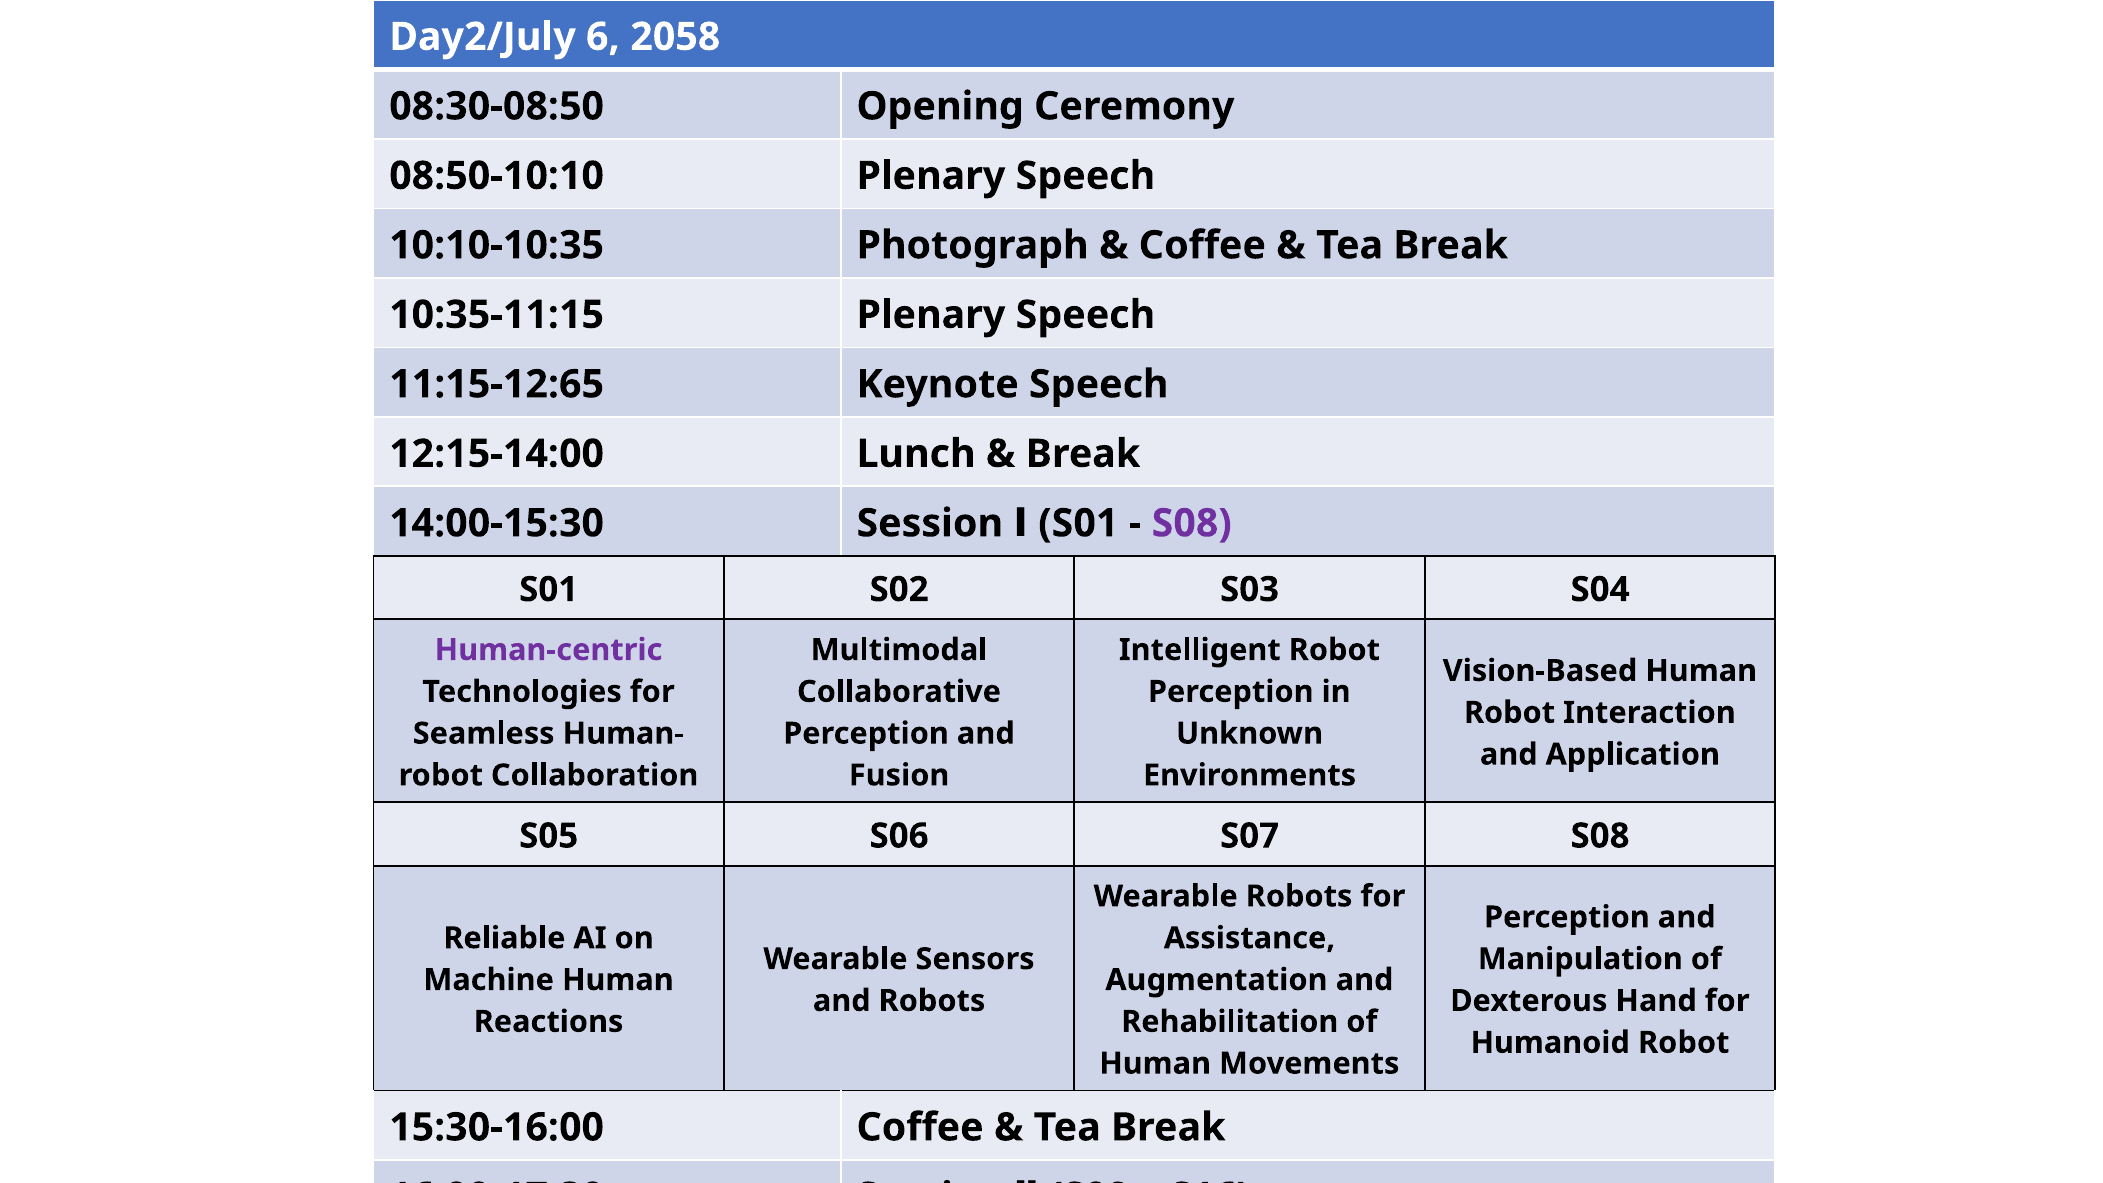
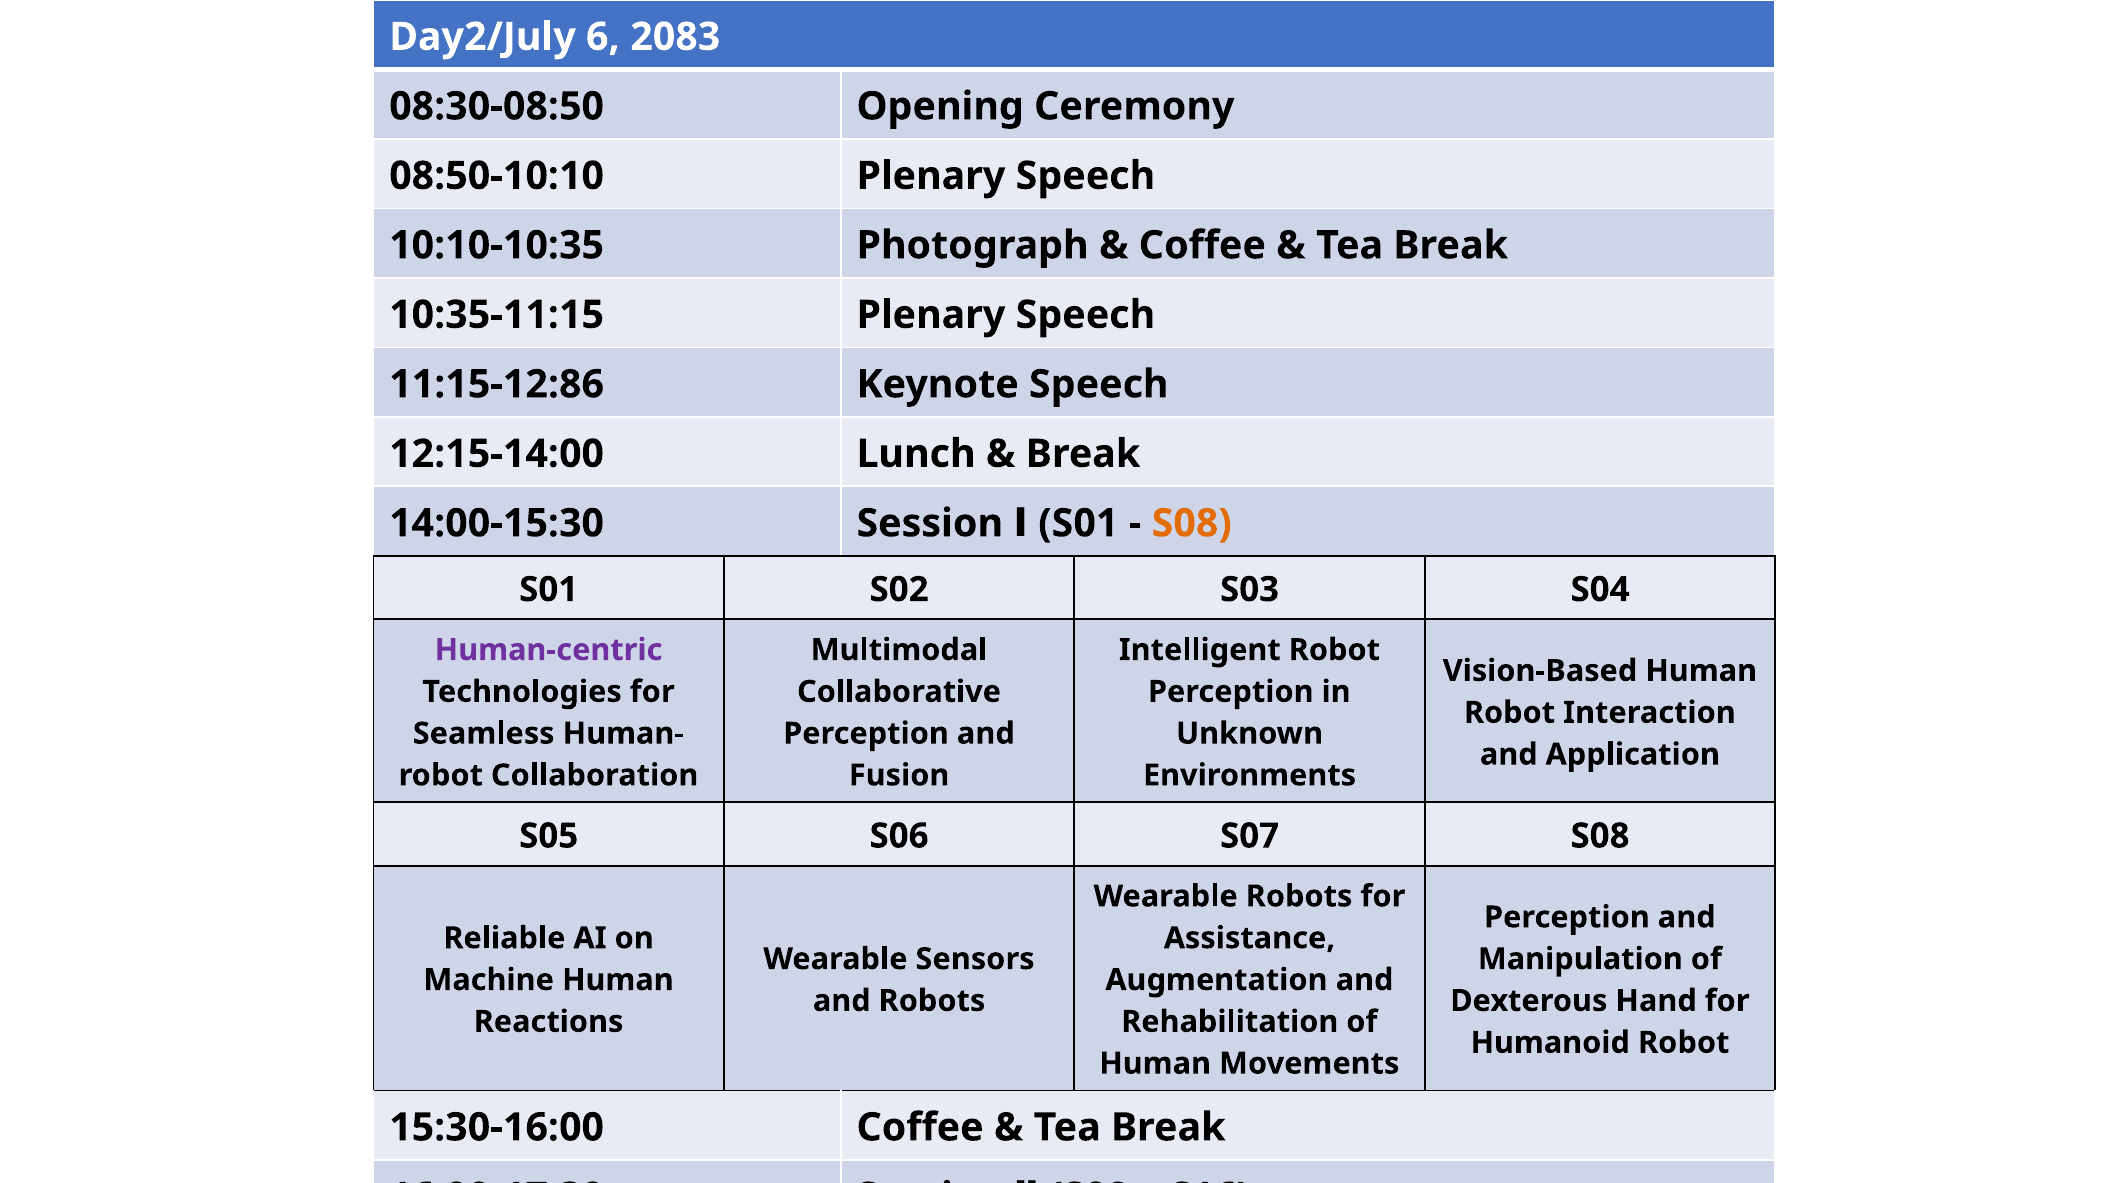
2058: 2058 -> 2083
11:15-12:65: 11:15-12:65 -> 11:15-12:86
S08 at (1192, 523) colour: purple -> orange
